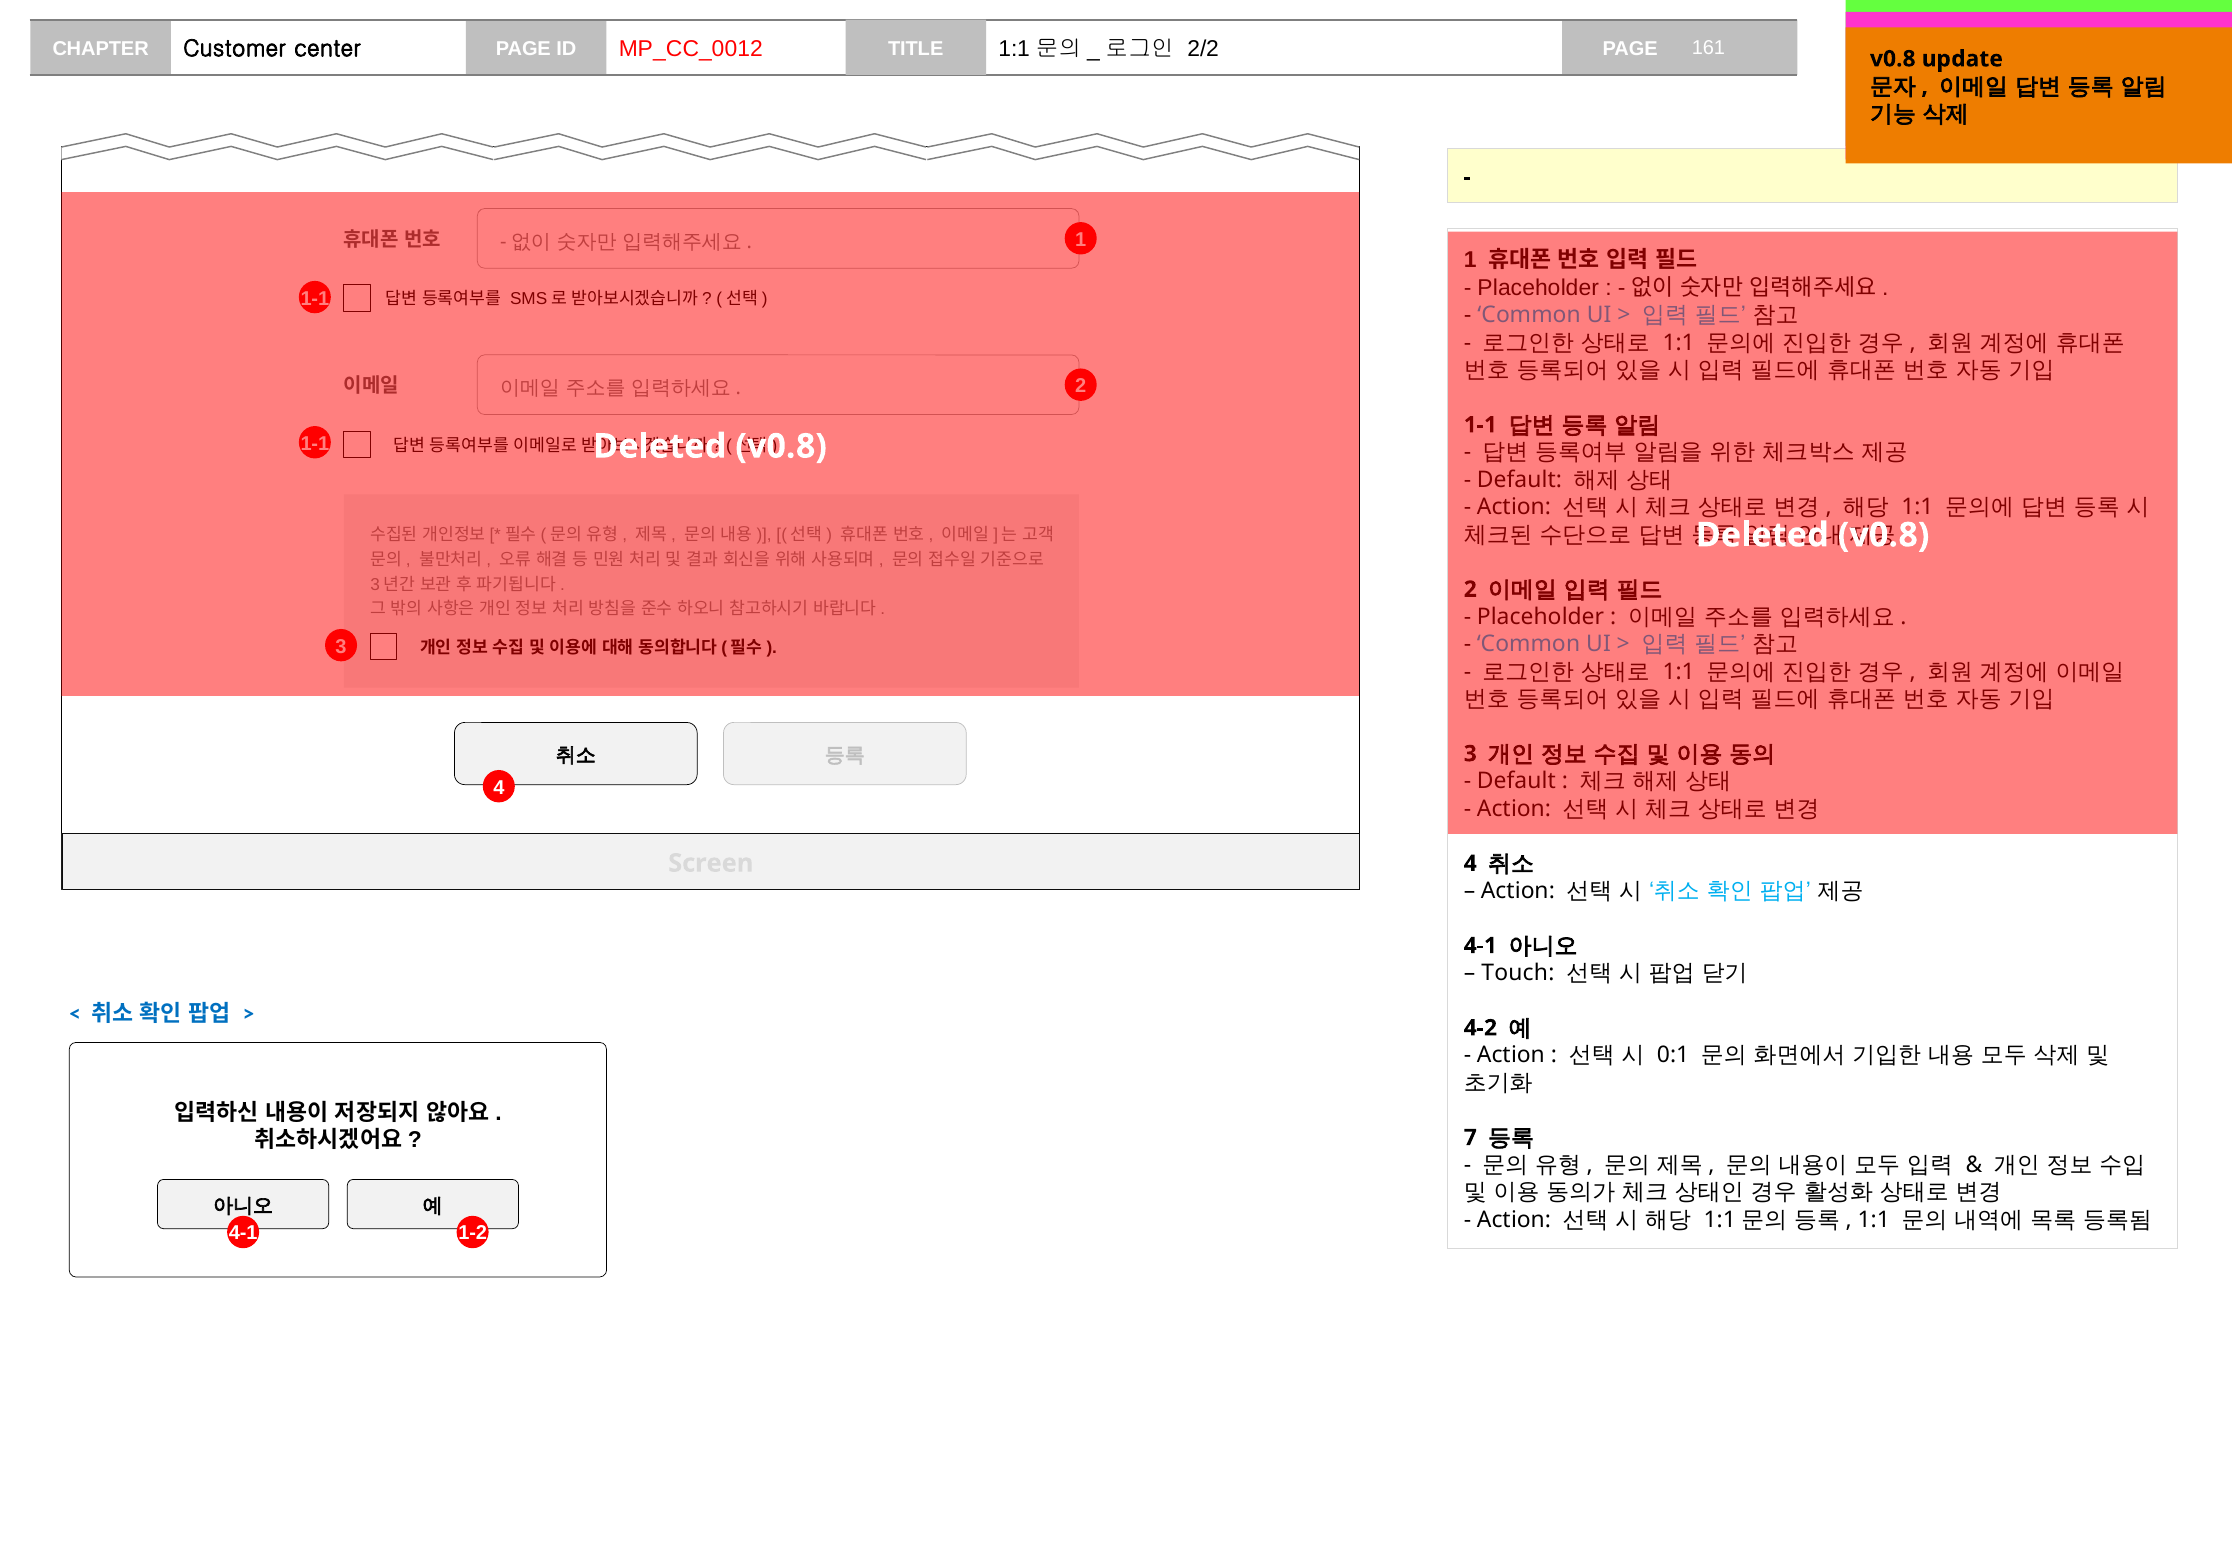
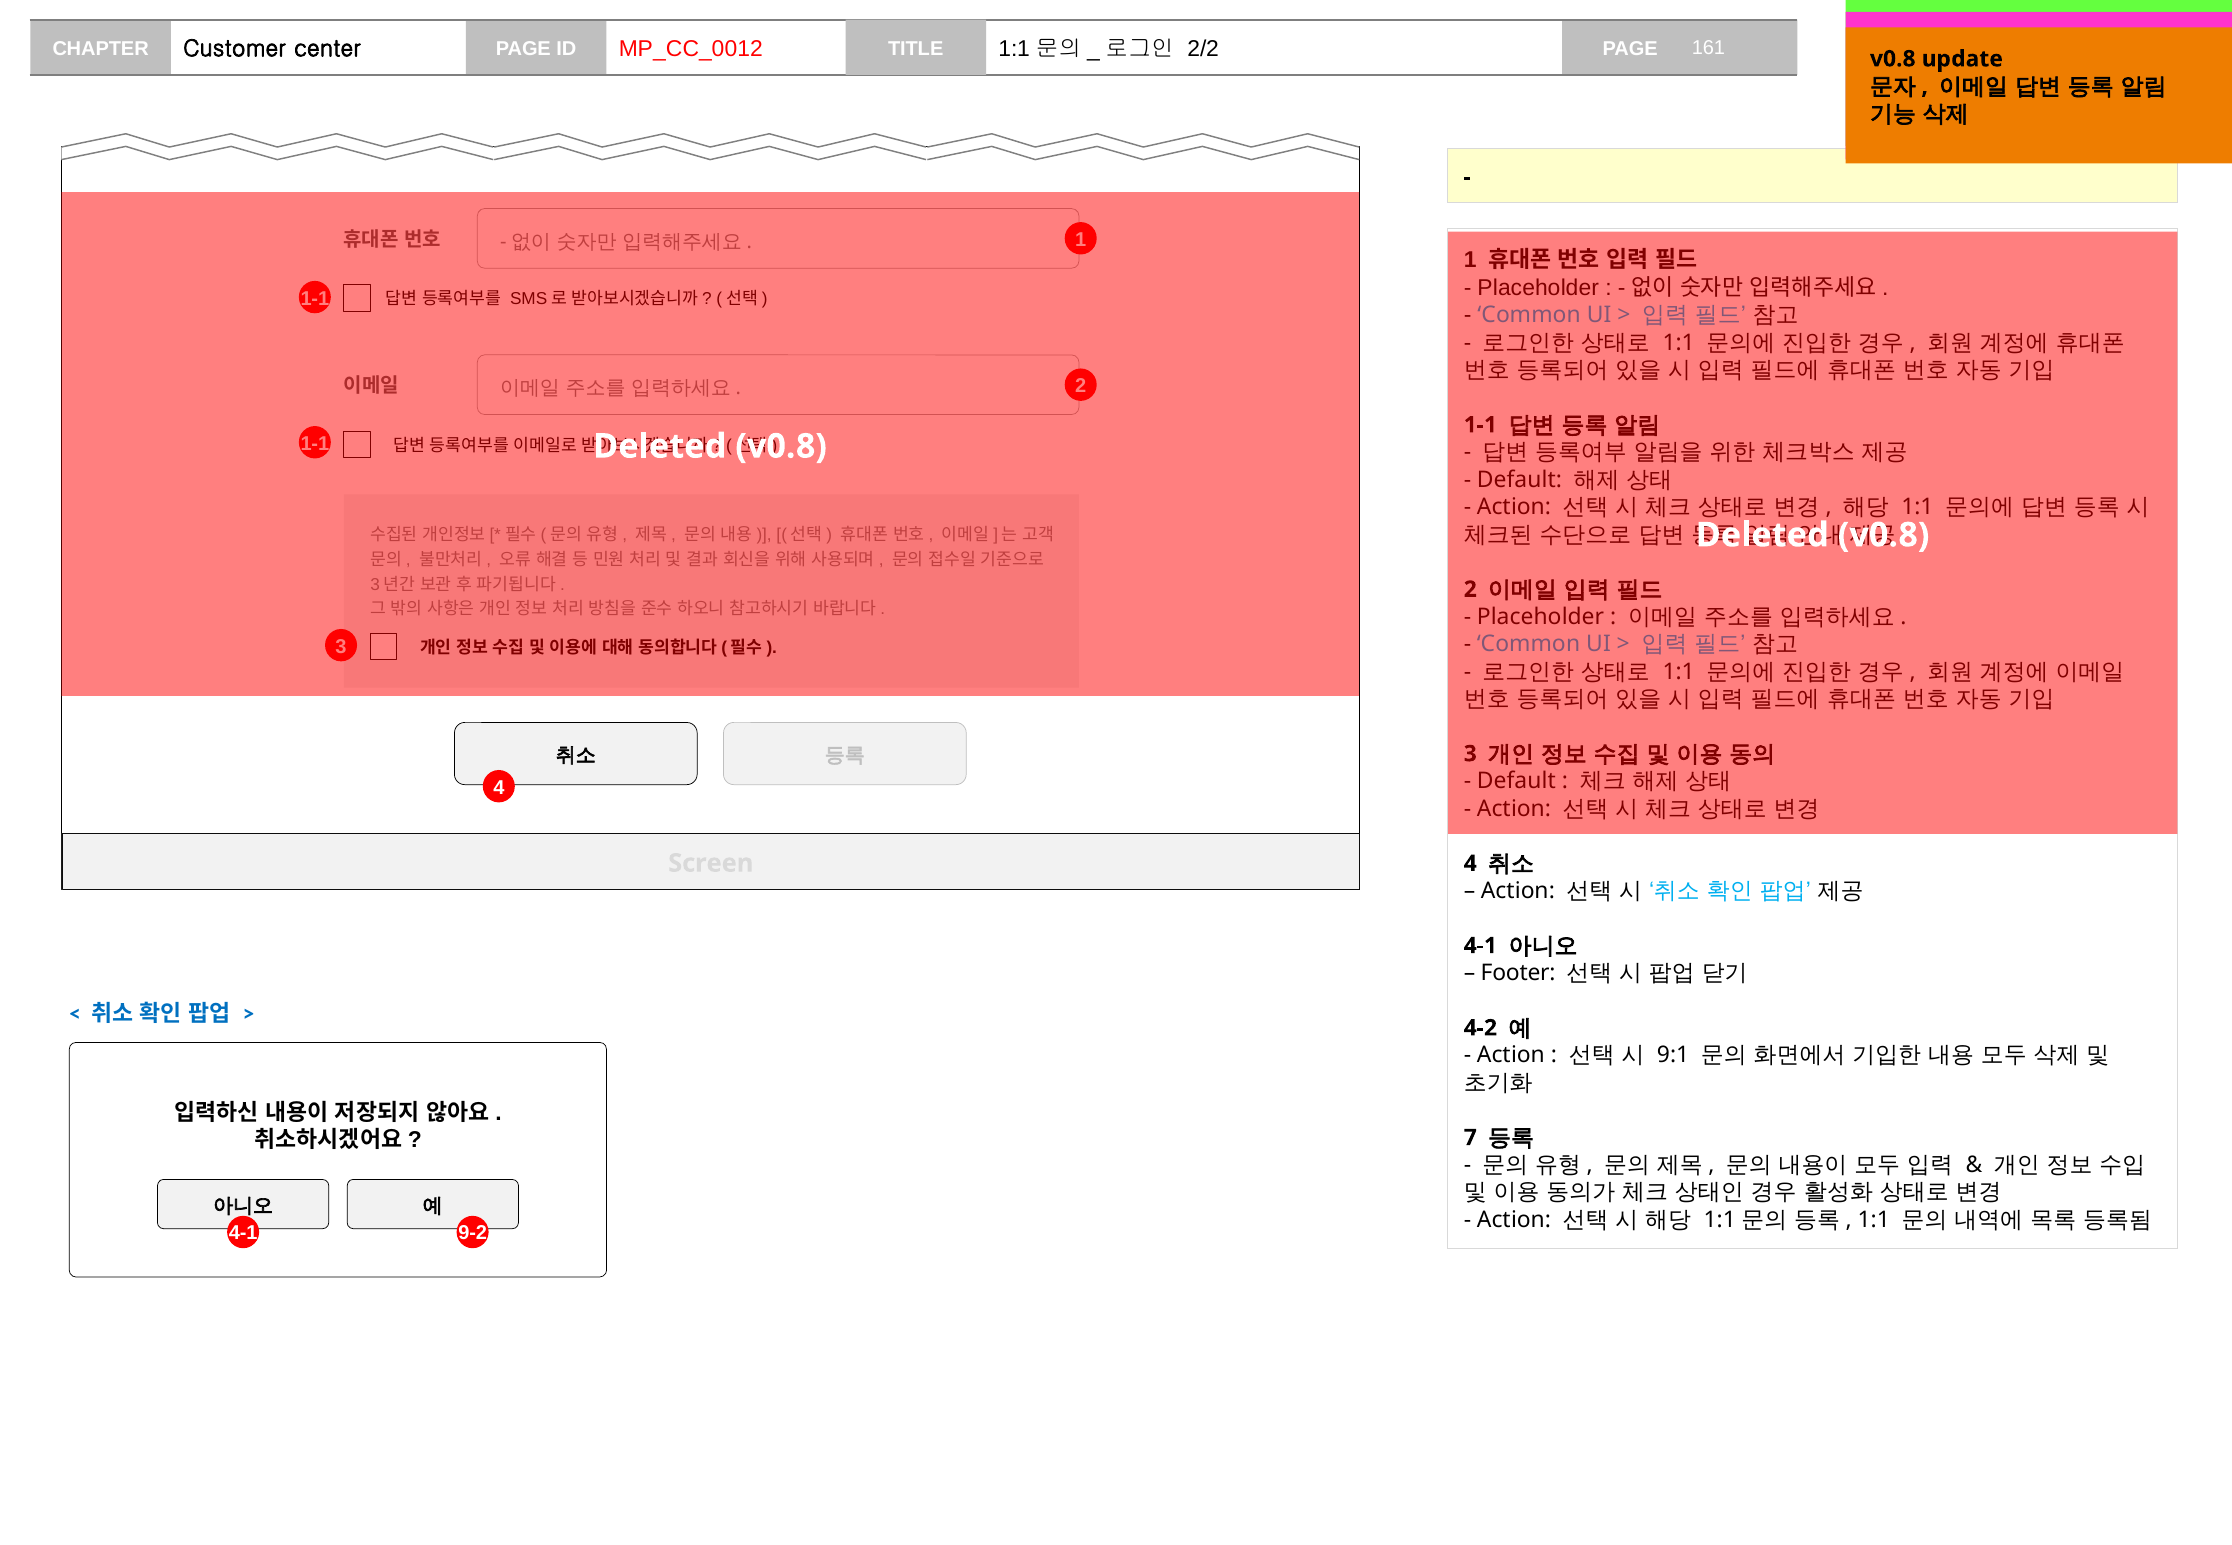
Touch: Touch -> Footer
0:1: 0:1 -> 9:1
1-2: 1-2 -> 9-2
